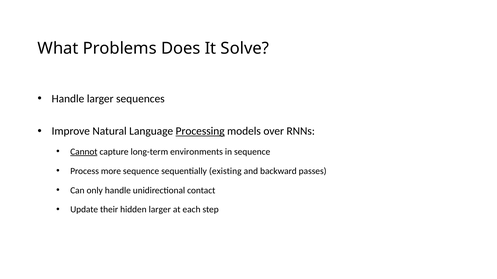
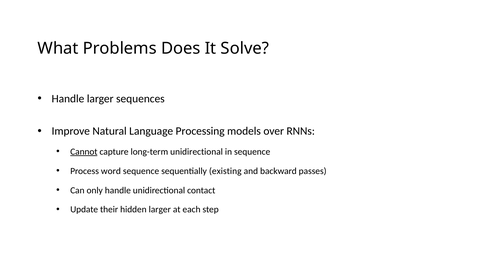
Processing underline: present -> none
long-term environments: environments -> unidirectional
more: more -> word
